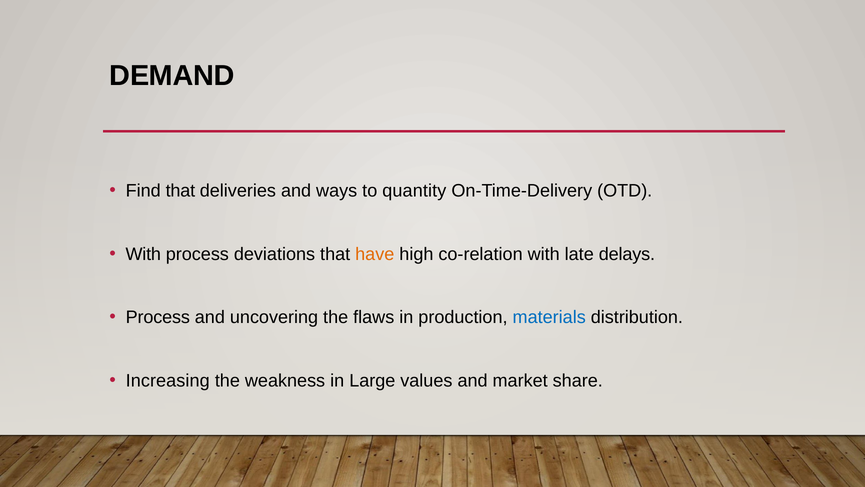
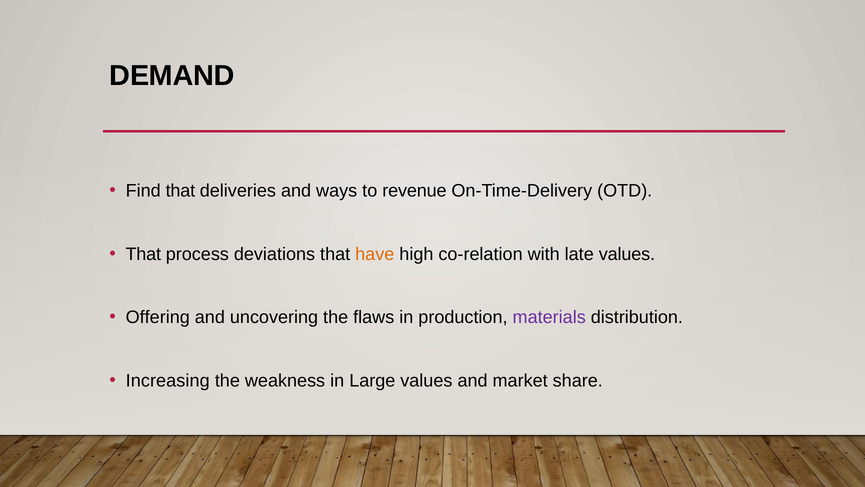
quantity: quantity -> revenue
With at (143, 254): With -> That
late delays: delays -> values
Process at (158, 317): Process -> Offering
materials colour: blue -> purple
